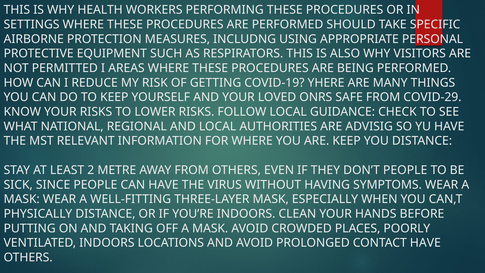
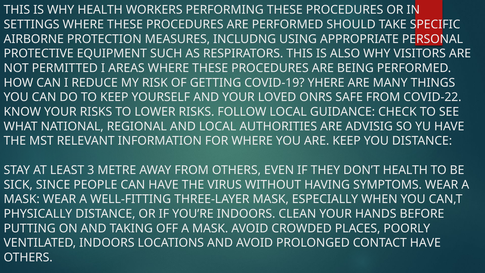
COVID-29: COVID-29 -> COVID-22
2: 2 -> 3
DON’T PEOPLE: PEOPLE -> HEALTH
